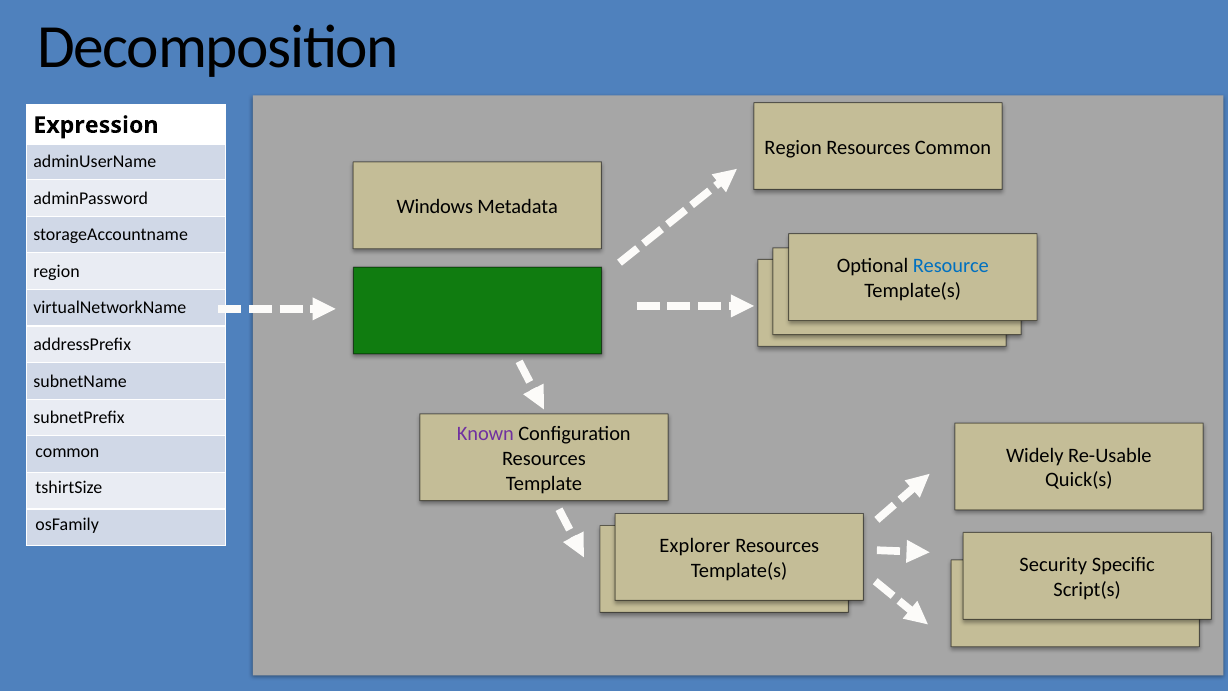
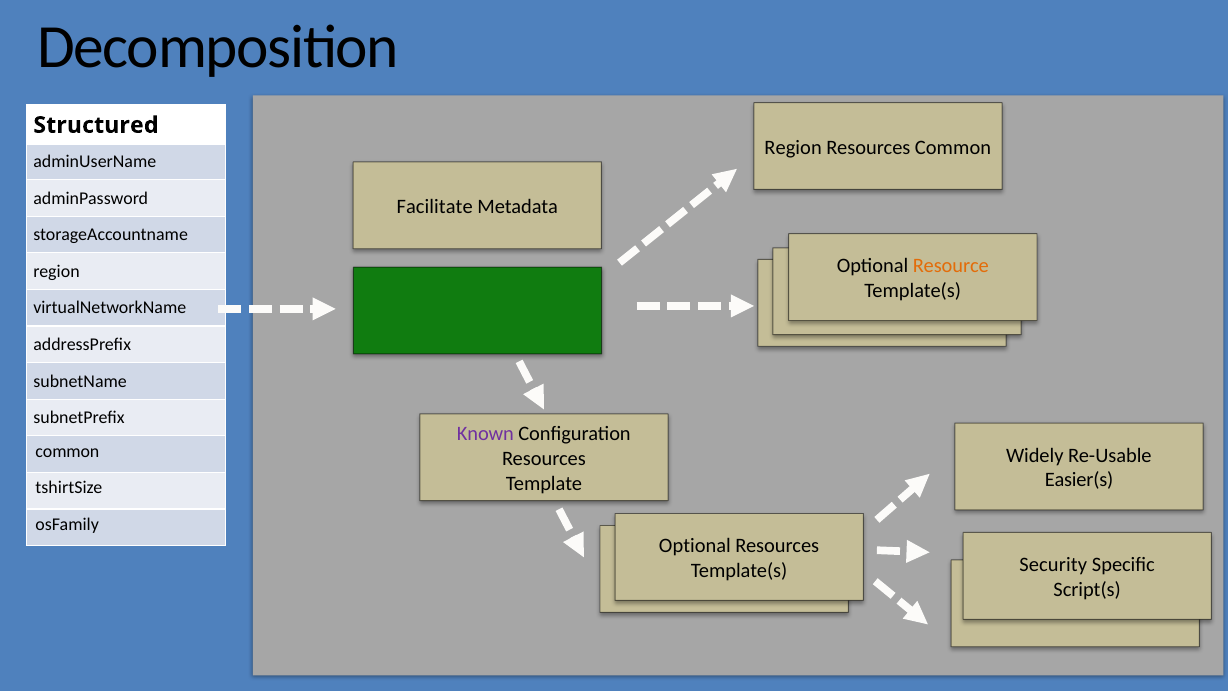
Expression: Expression -> Structured
Windows: Windows -> Facilitate
Resource colour: blue -> orange
Quick(s: Quick(s -> Easier(s
Explorer at (695, 546): Explorer -> Optional
